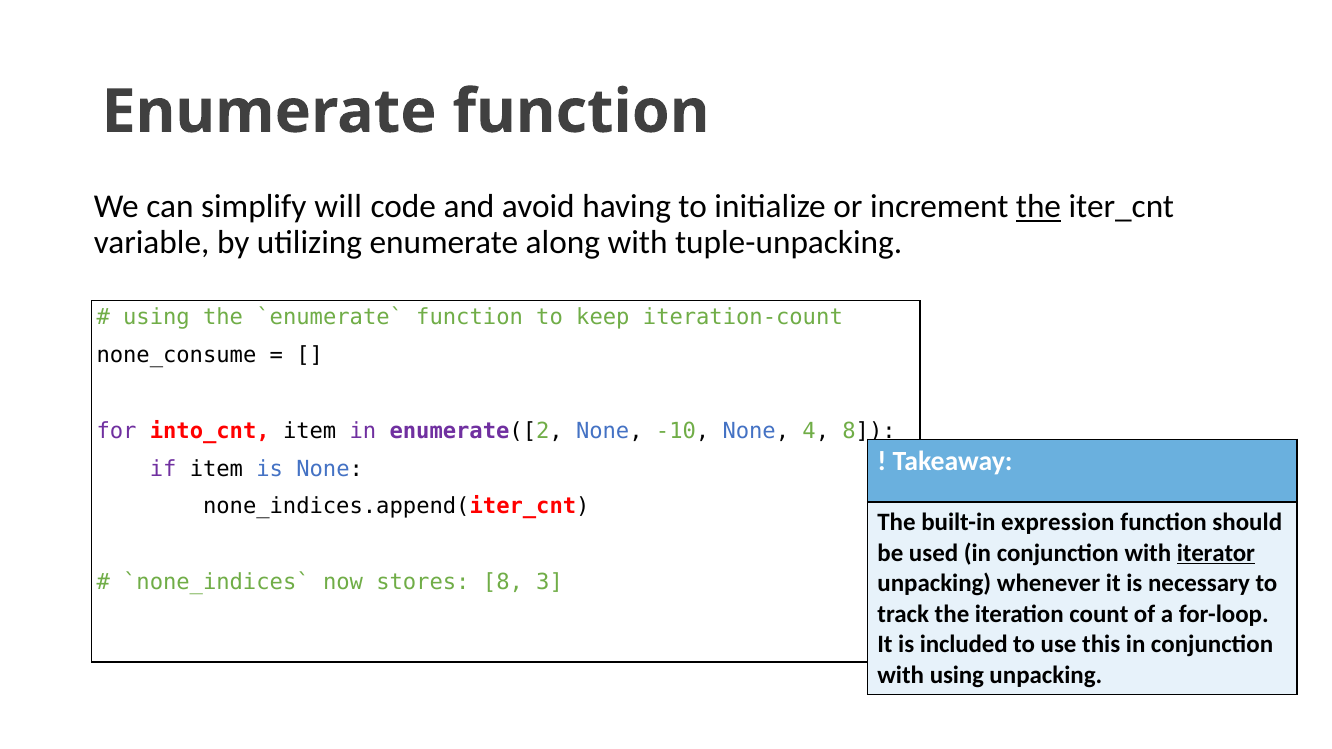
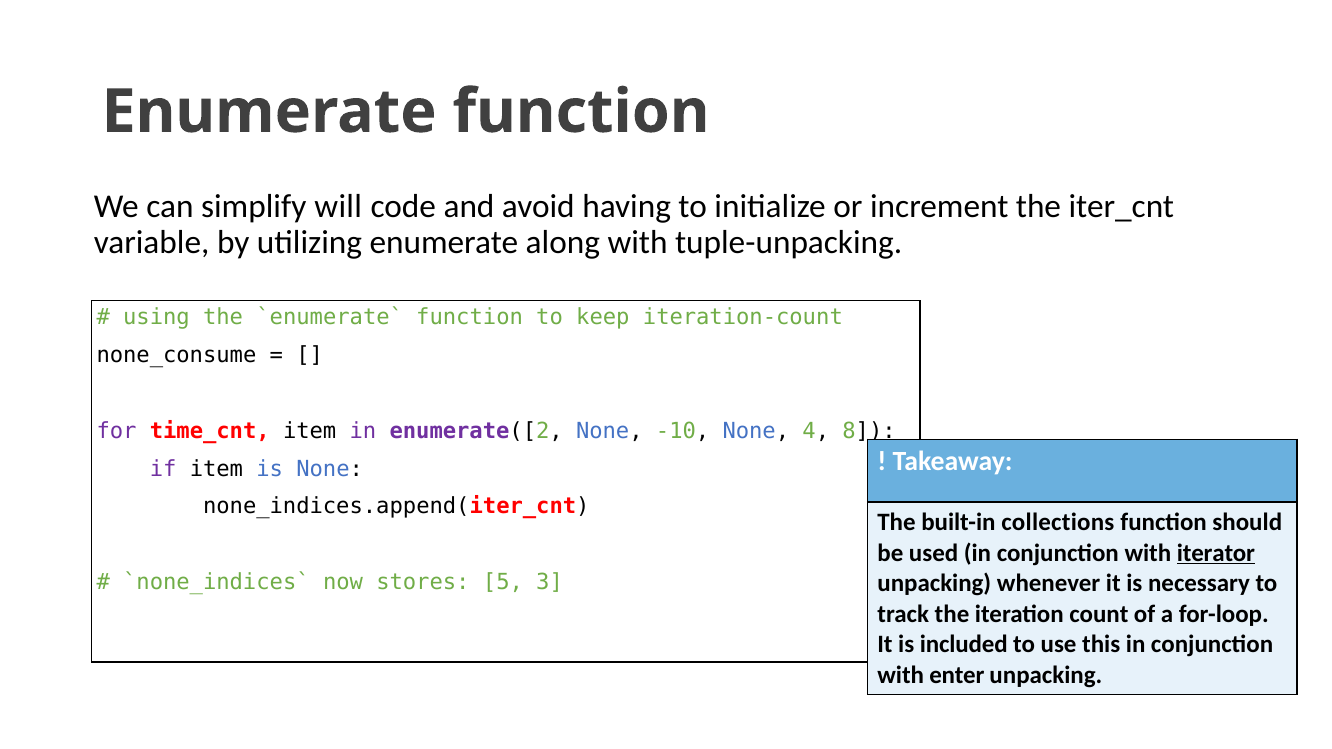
the at (1038, 206) underline: present -> none
into_cnt: into_cnt -> time_cnt
expression: expression -> collections
stores 8: 8 -> 5
with using: using -> enter
